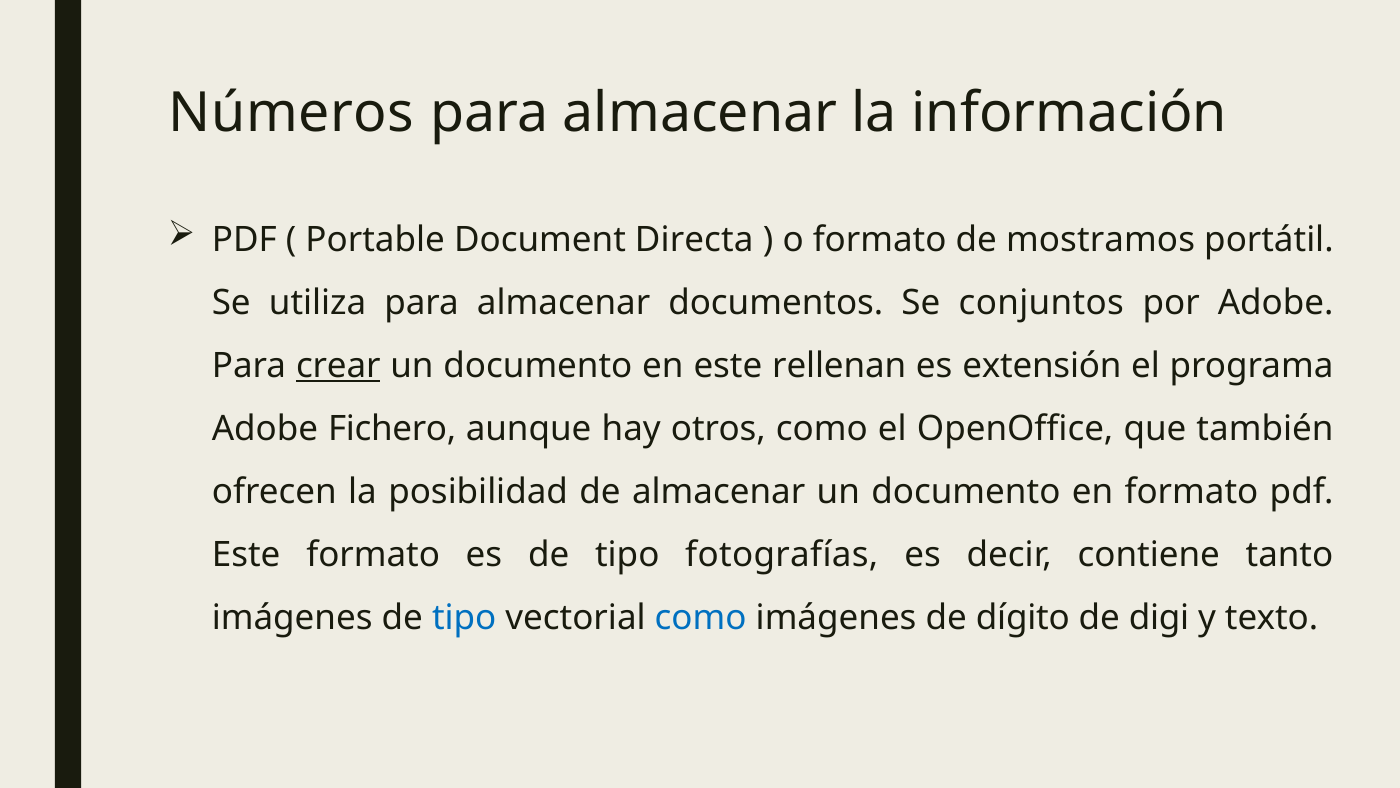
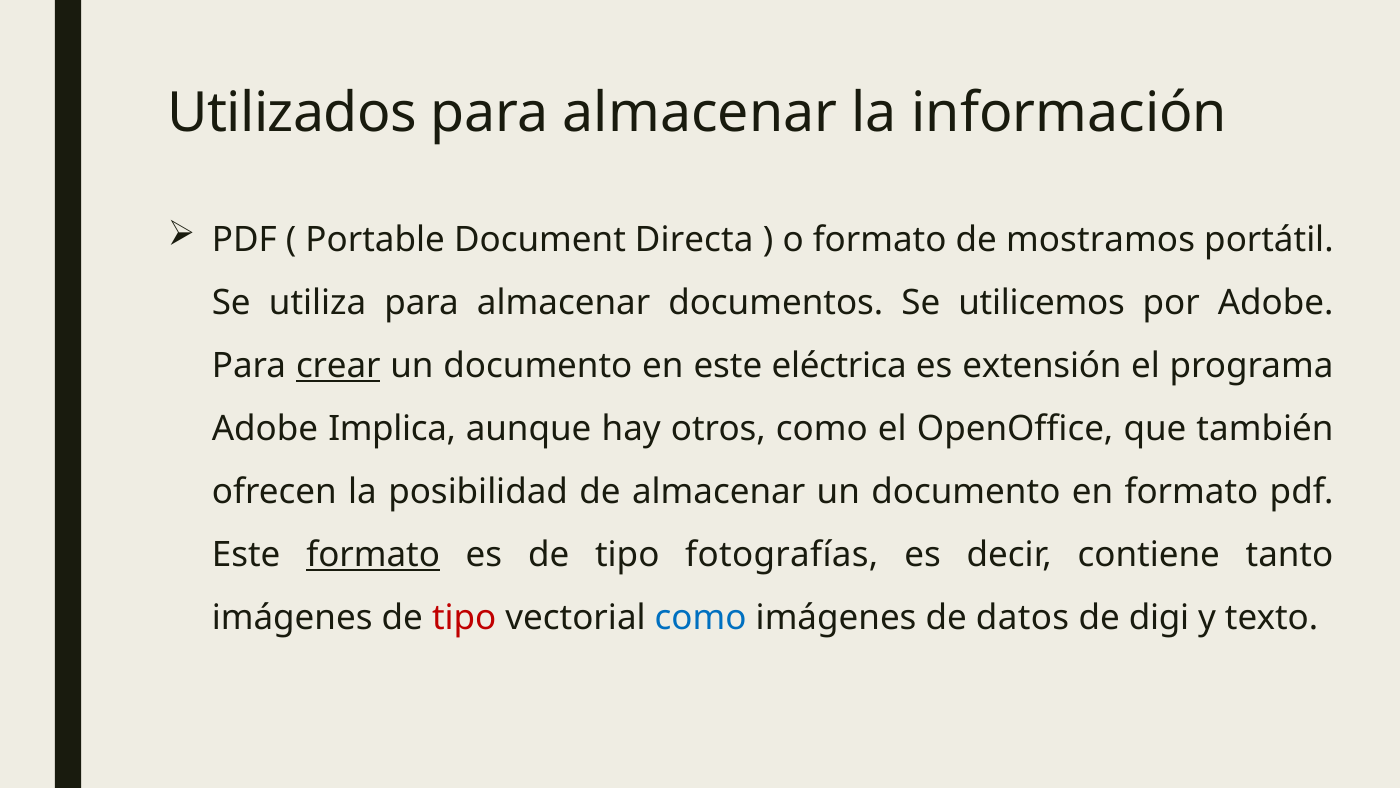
Números: Números -> Utilizados
conjuntos: conjuntos -> utilicemos
rellenan: rellenan -> eléctrica
Fichero: Fichero -> Implica
formato at (373, 554) underline: none -> present
tipo at (464, 617) colour: blue -> red
dígito: dígito -> datos
